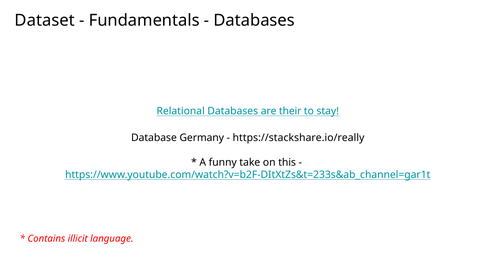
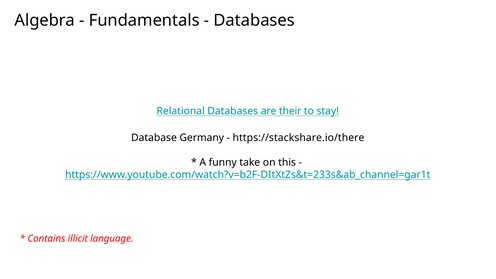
Dataset: Dataset -> Algebra
https://stackshare.io/really: https://stackshare.io/really -> https://stackshare.io/there
